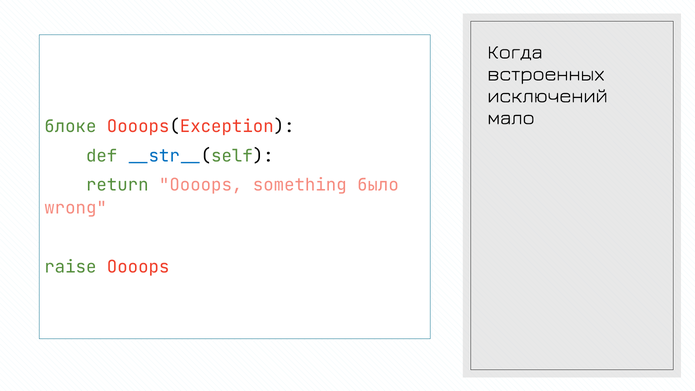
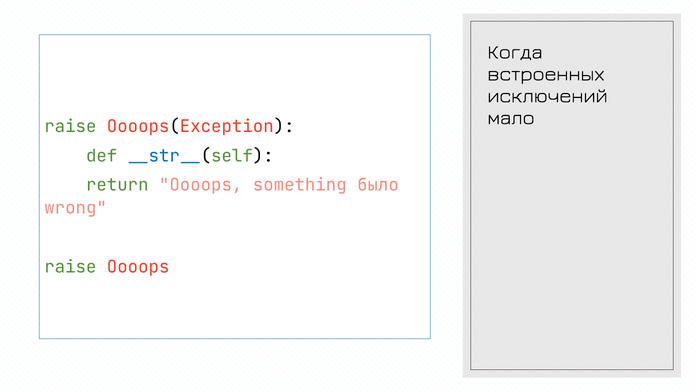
блоке at (70, 126): блоке -> raise
